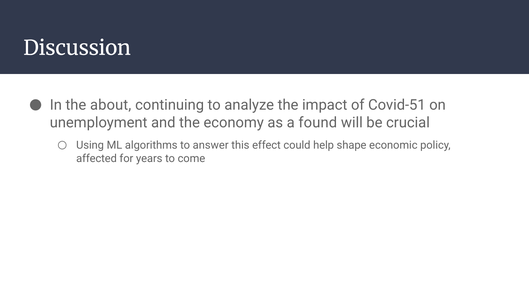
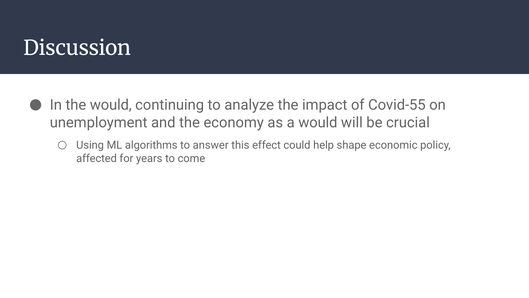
the about: about -> would
Covid-51: Covid-51 -> Covid-55
a found: found -> would
